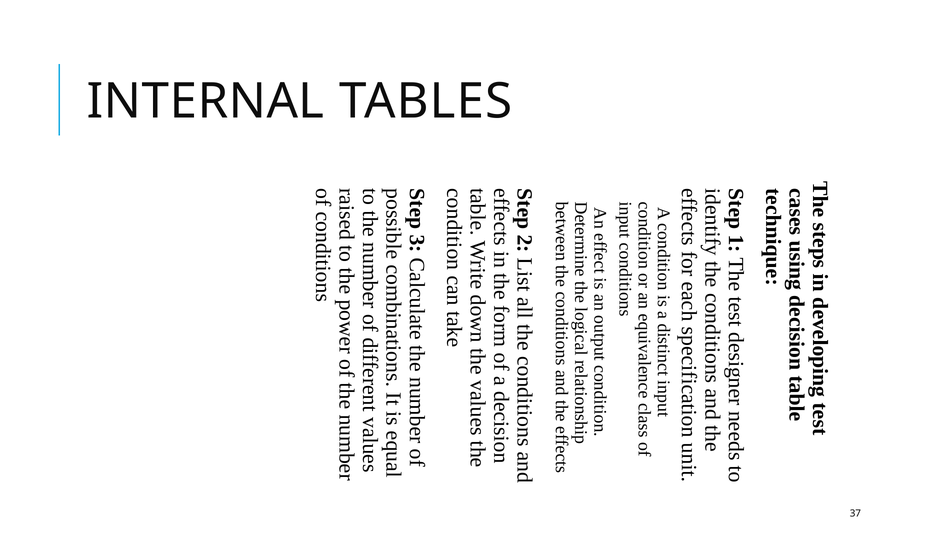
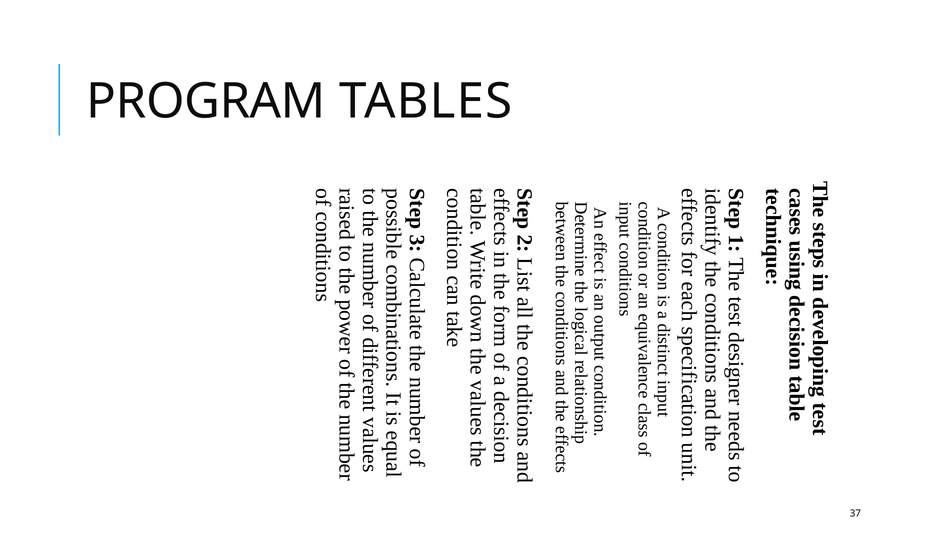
INTERNAL: INTERNAL -> PROGRAM
